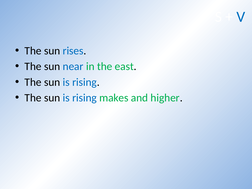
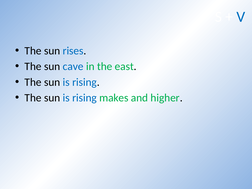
near: near -> cave
